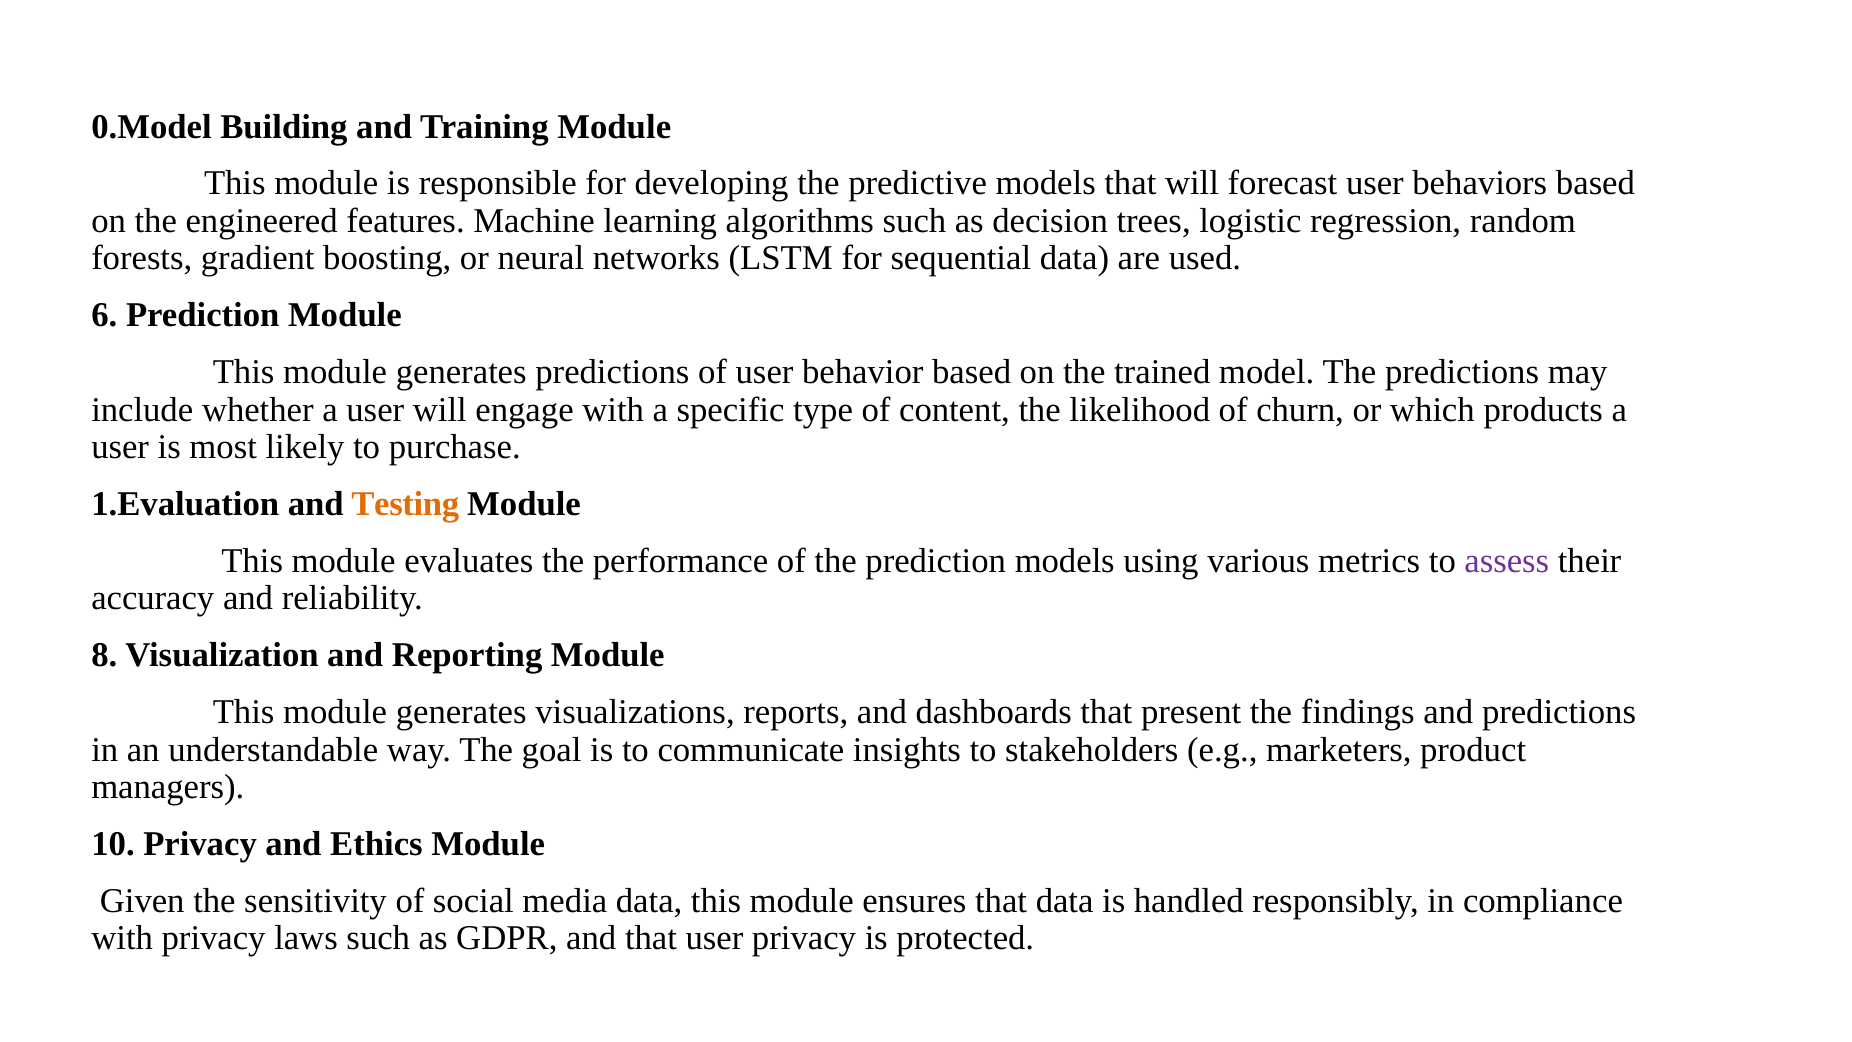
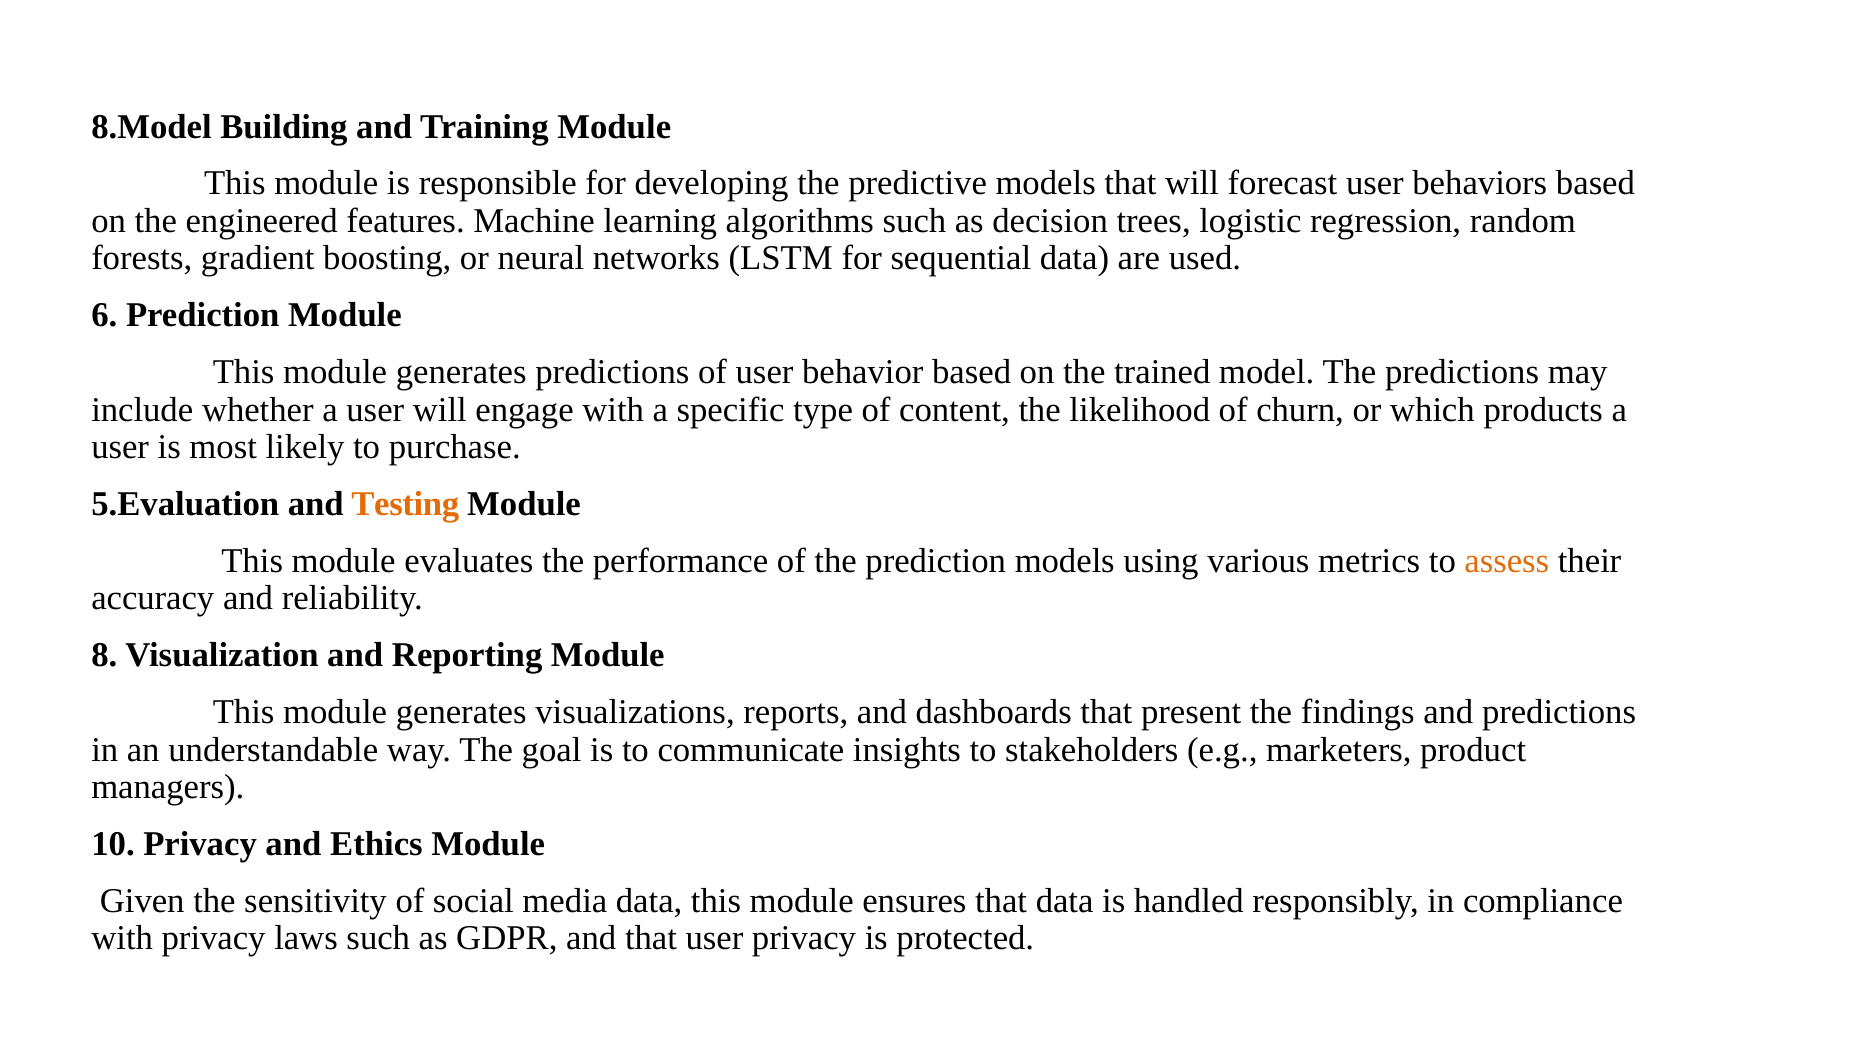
0.Model: 0.Model -> 8.Model
1.Evaluation: 1.Evaluation -> 5.Evaluation
assess colour: purple -> orange
